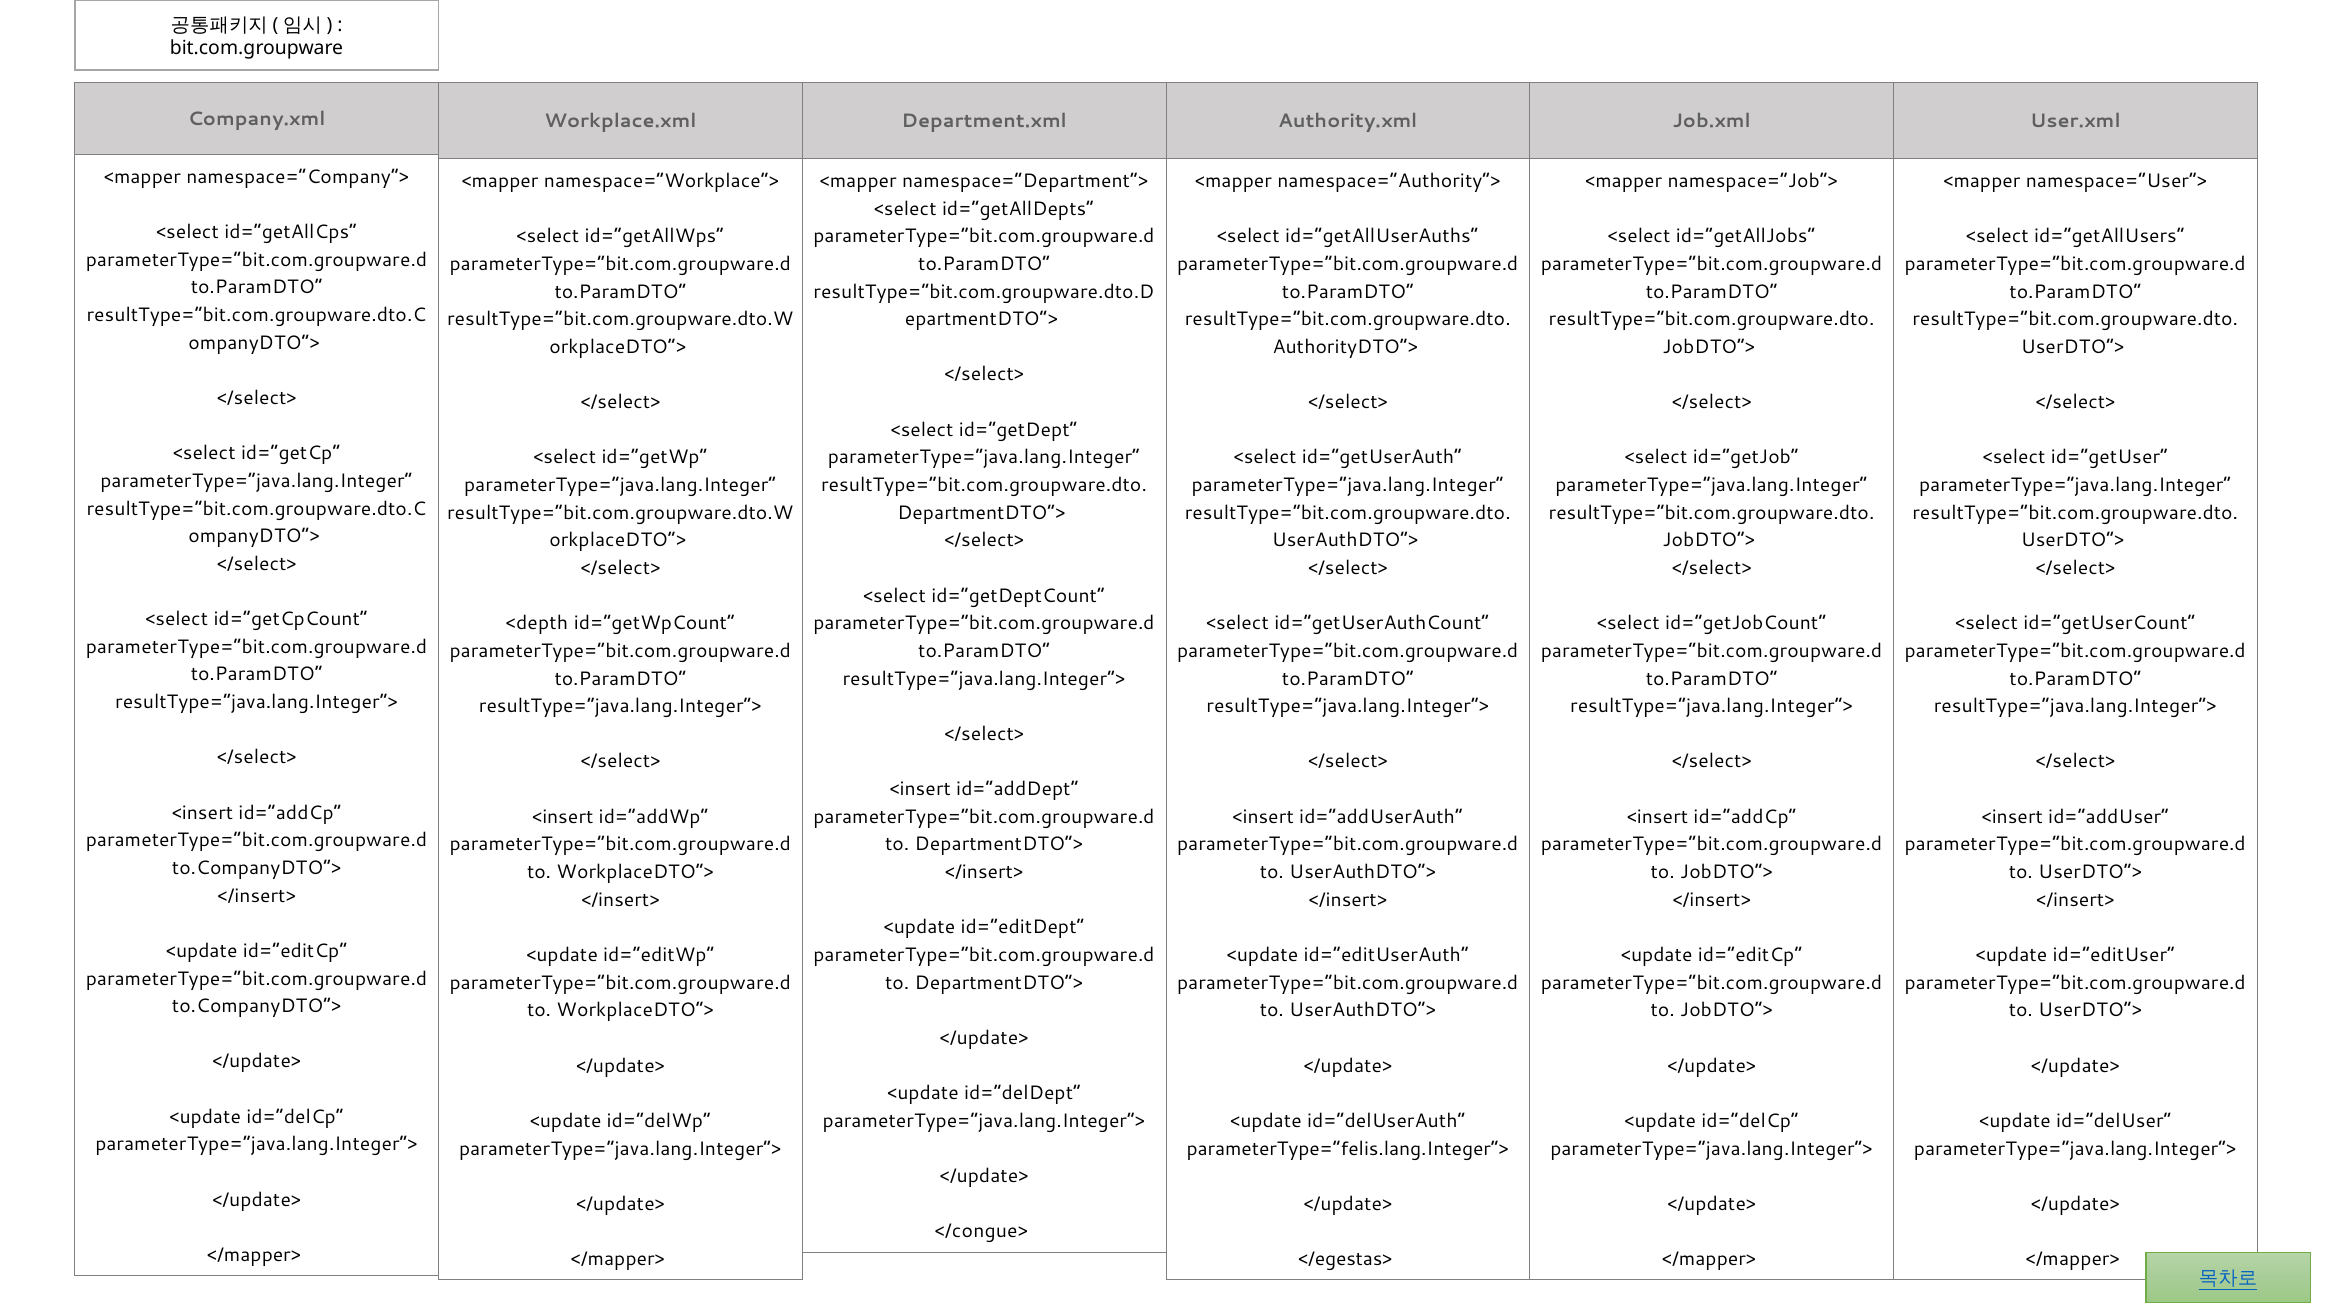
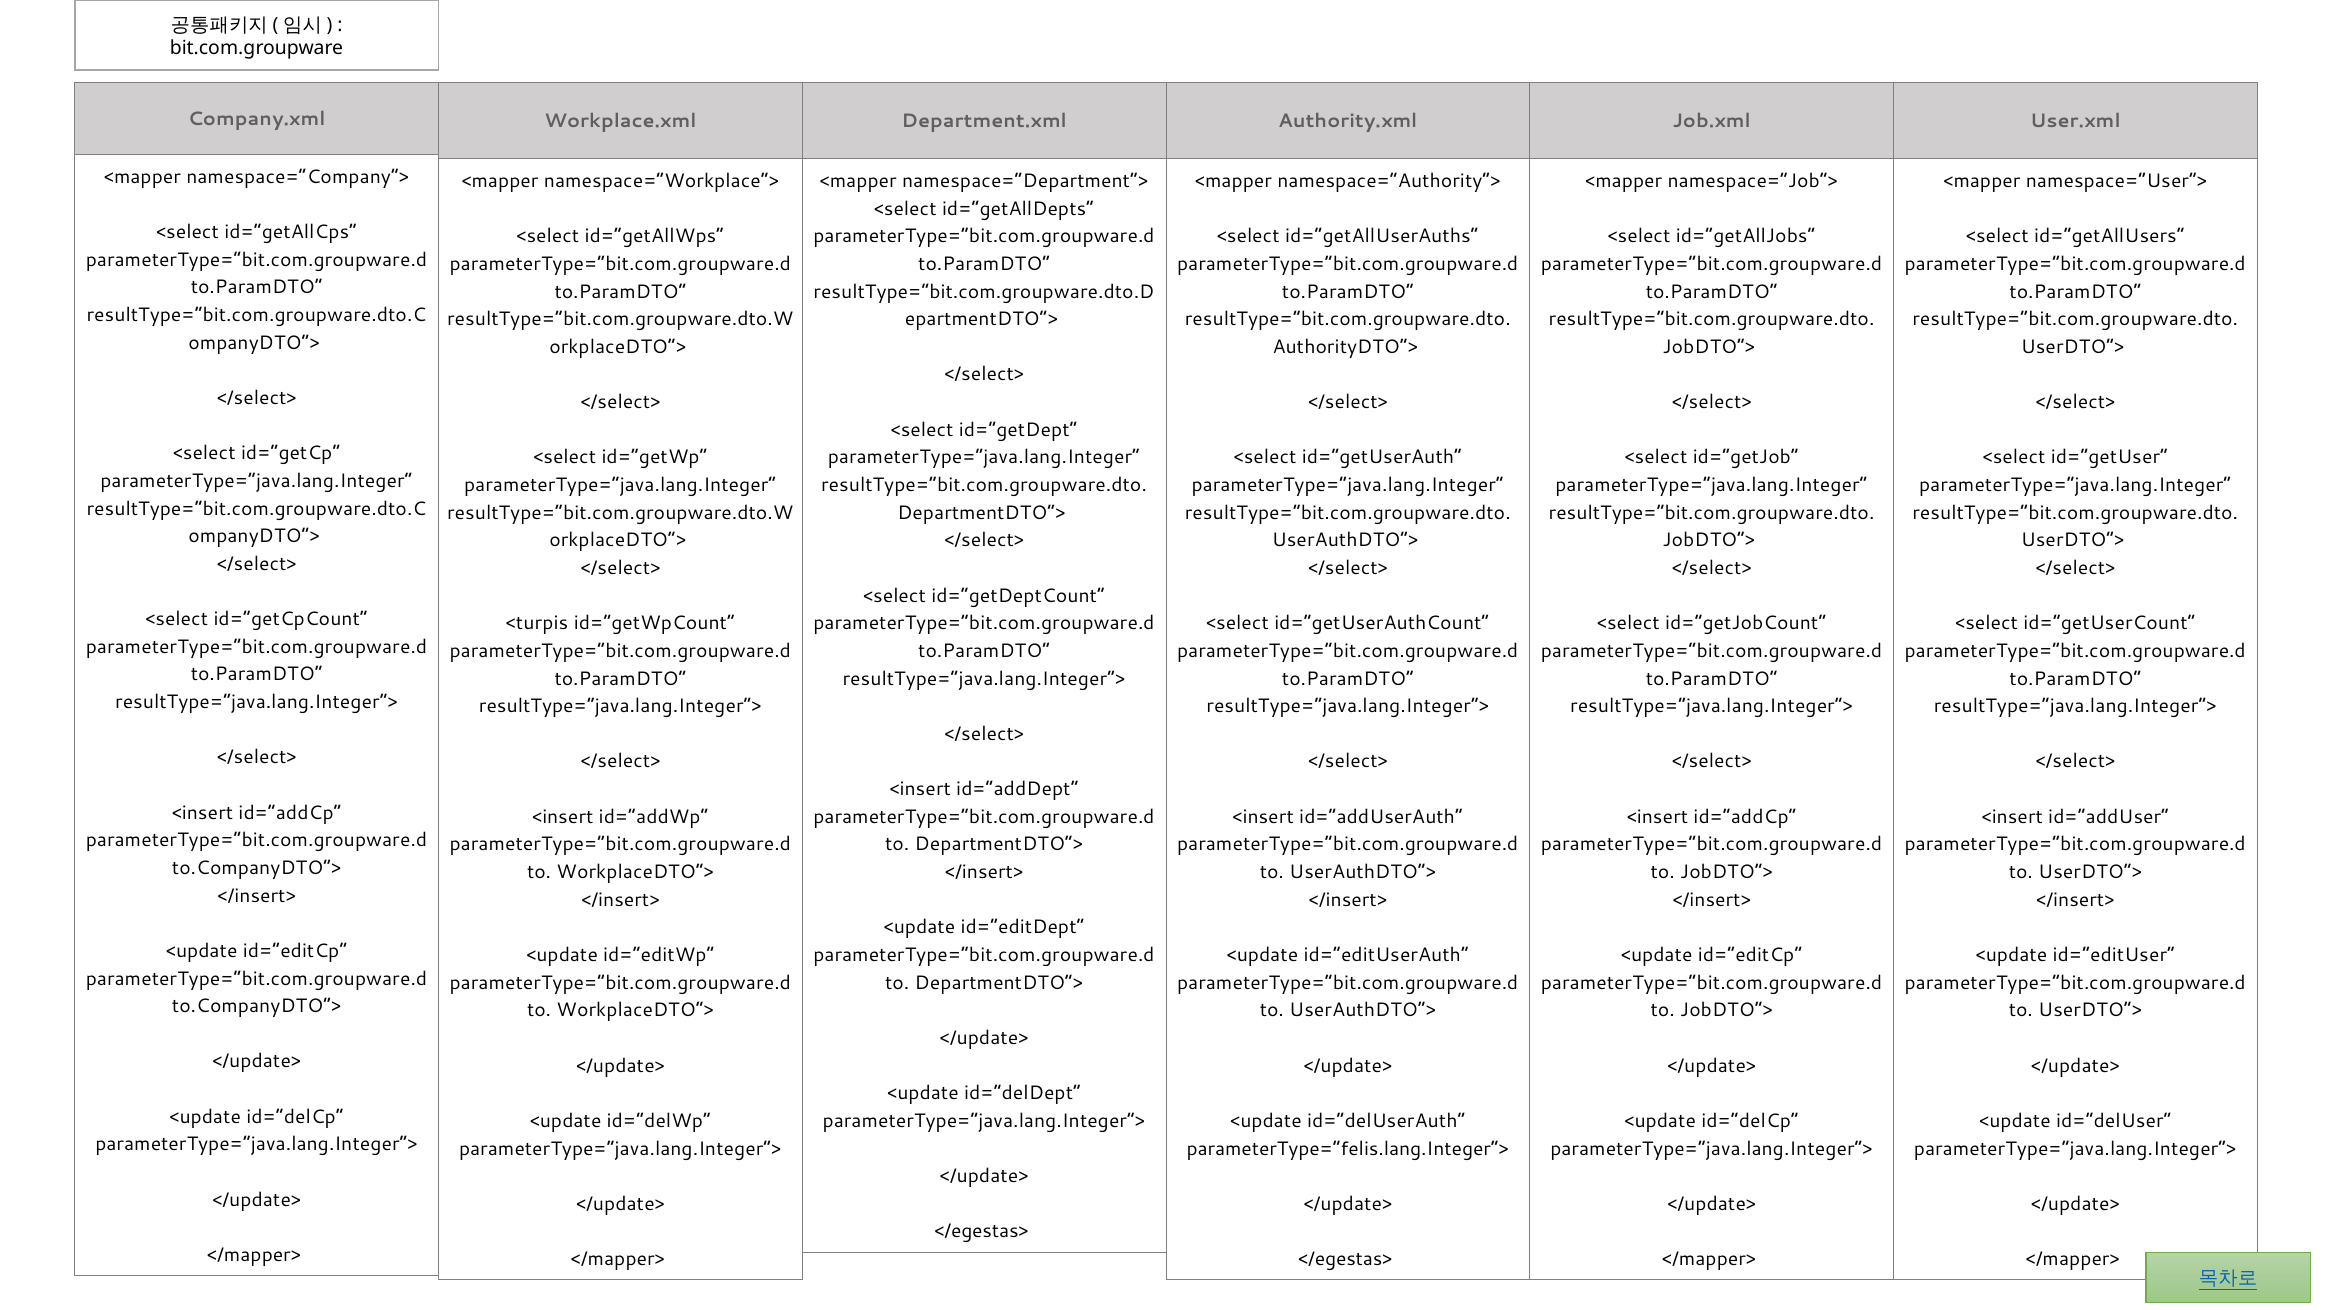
<depth: <depth -> <turpis
</congue> at (981, 1231): </congue> -> </egestas>
